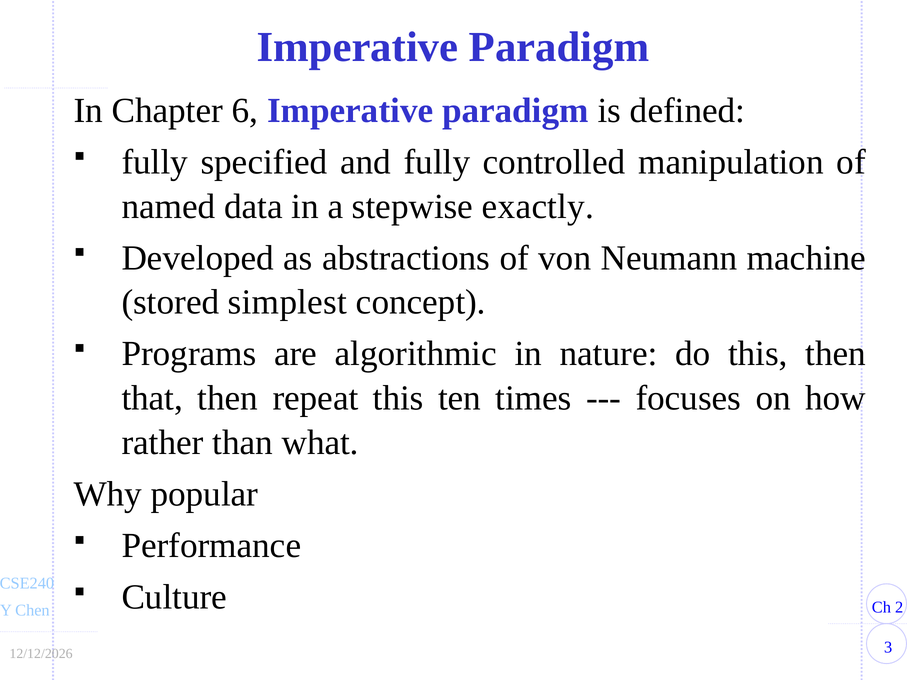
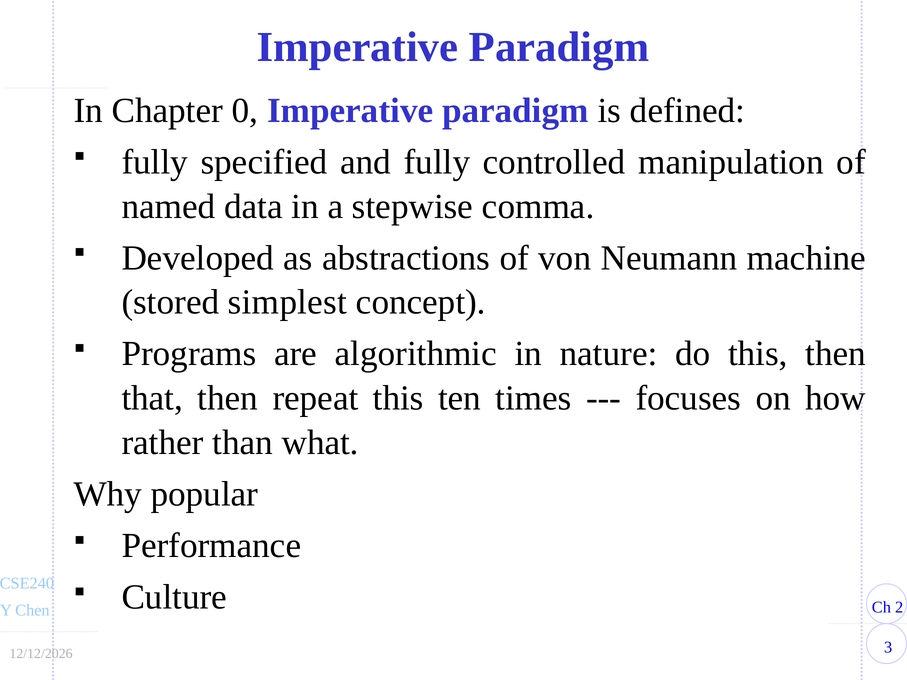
6: 6 -> 0
exactly: exactly -> comma
